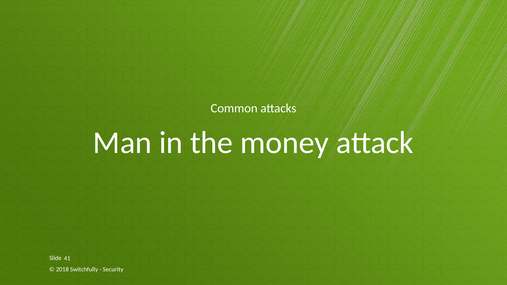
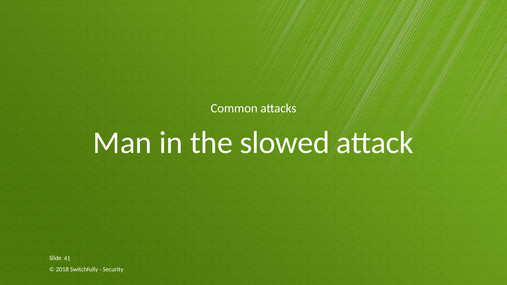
money: money -> slowed
